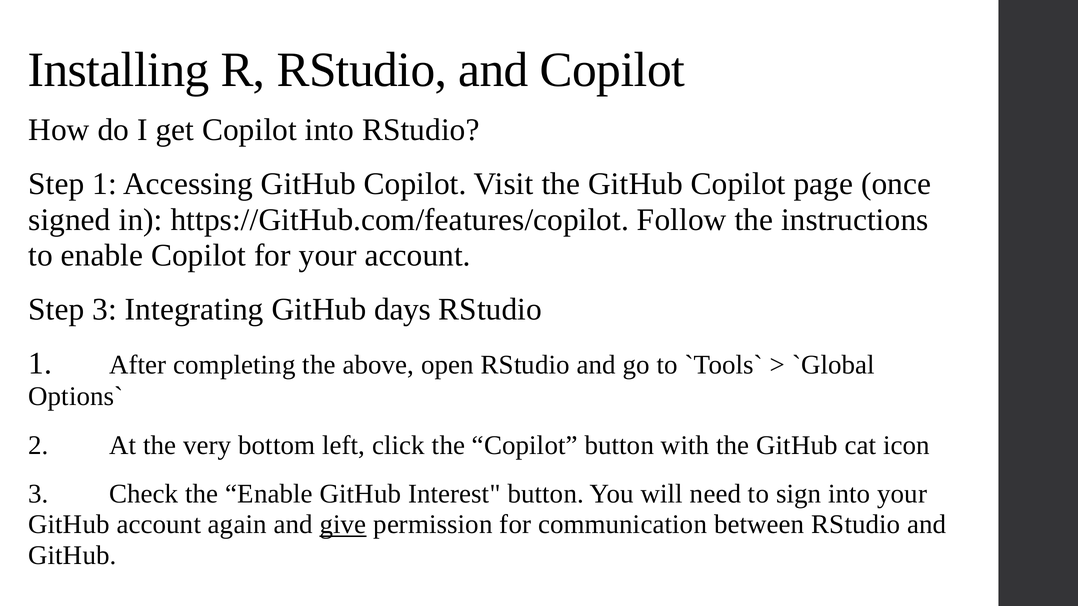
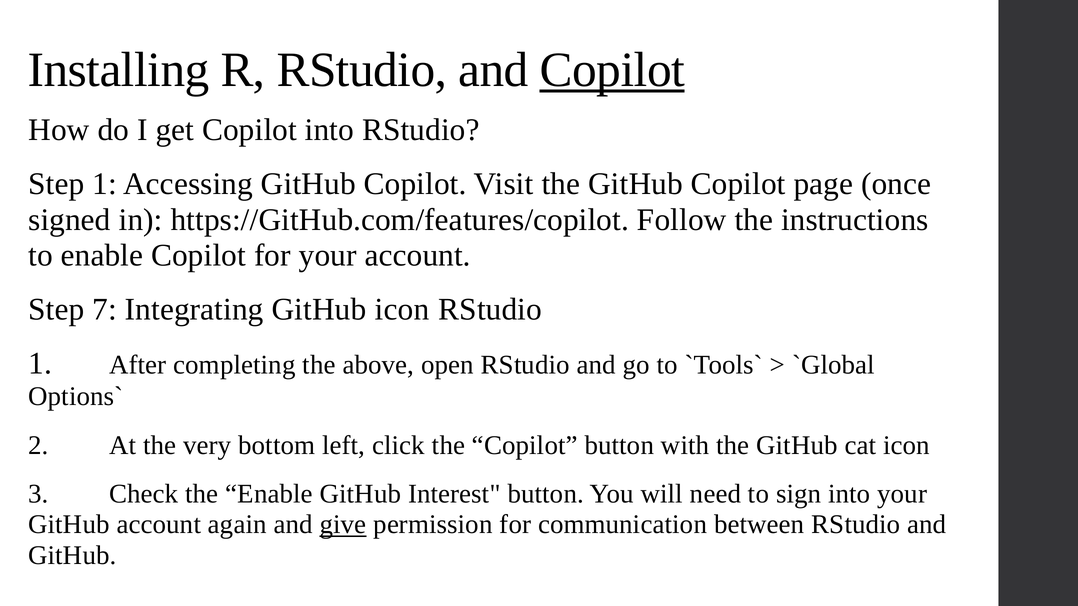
Copilot at (612, 70) underline: none -> present
Step 3: 3 -> 7
GitHub days: days -> icon
